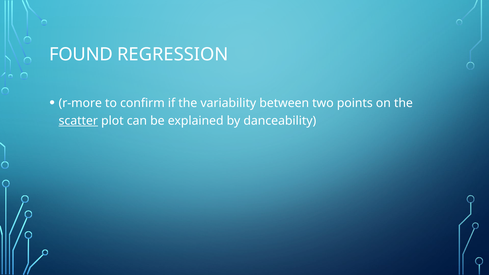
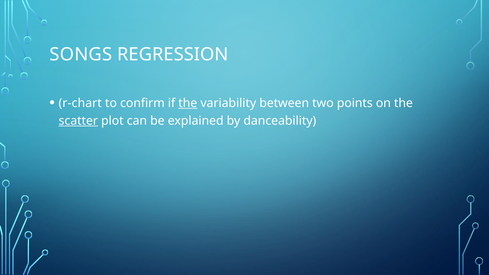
FOUND: FOUND -> SONGS
r-more: r-more -> r-chart
the at (188, 103) underline: none -> present
